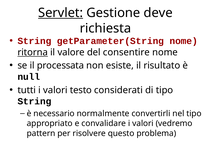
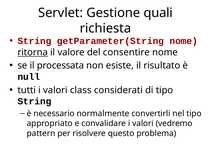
Servlet underline: present -> none
deve: deve -> quali
testo: testo -> class
